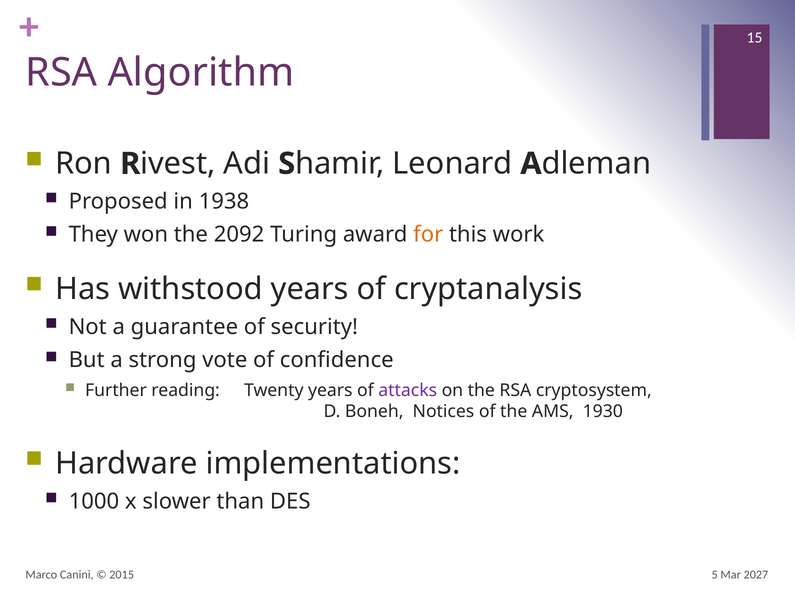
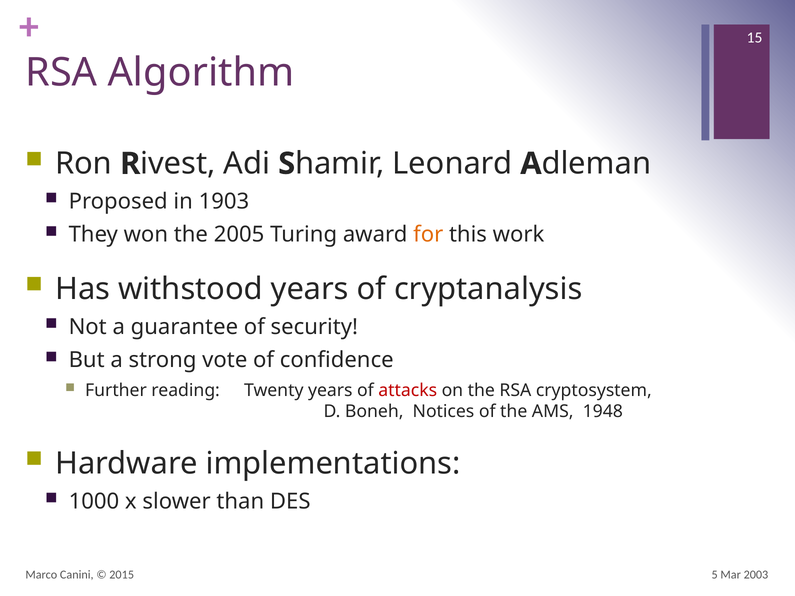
1938: 1938 -> 1903
2092: 2092 -> 2005
attacks colour: purple -> red
1930: 1930 -> 1948
2027: 2027 -> 2003
